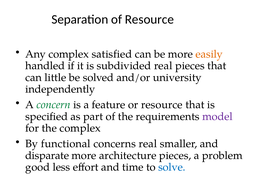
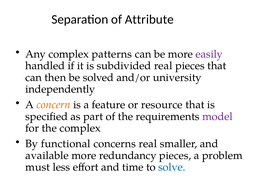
of Resource: Resource -> Attribute
satisfied: satisfied -> patterns
easily colour: orange -> purple
little: little -> then
concern colour: green -> orange
disparate: disparate -> available
architecture: architecture -> redundancy
good: good -> must
